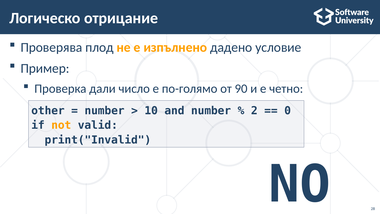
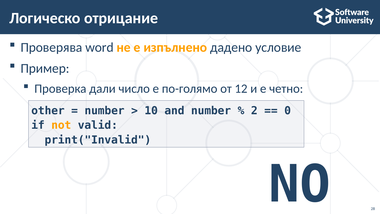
плод: плод -> word
90: 90 -> 12
